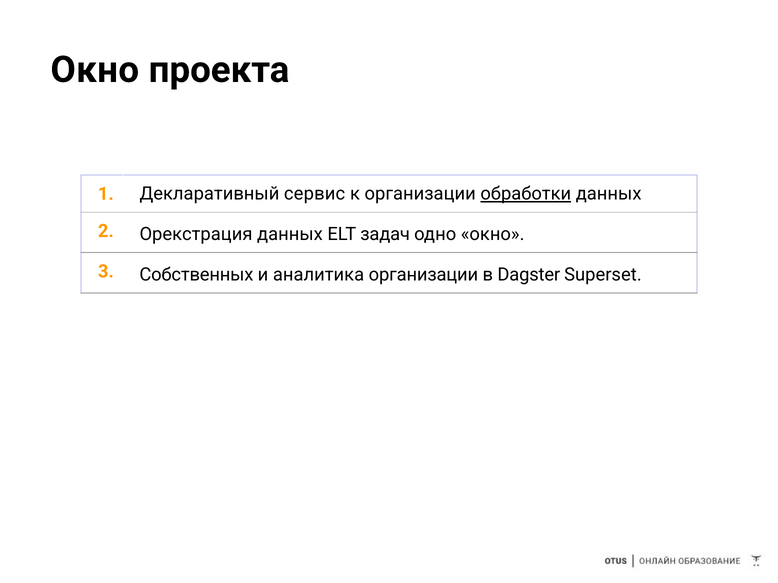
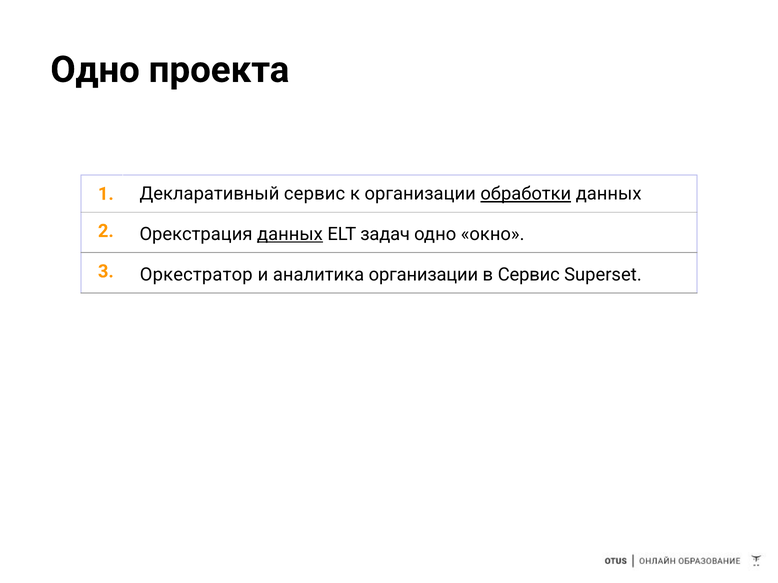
Окно at (95, 70): Окно -> Одно
данных at (290, 234) underline: none -> present
Собственных: Собственных -> Оркестратор
в Dagster: Dagster -> Сервис
